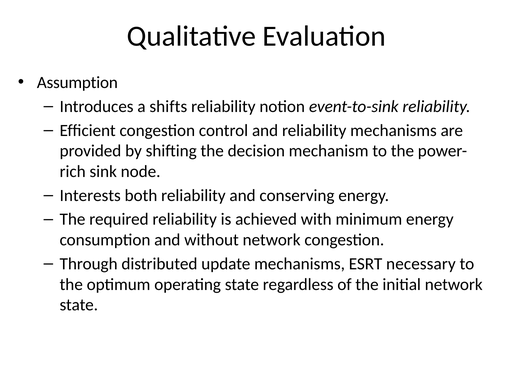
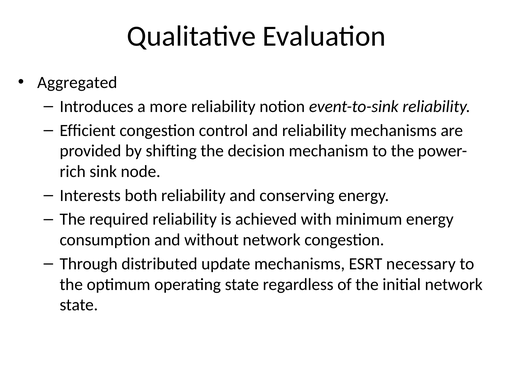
Assumption: Assumption -> Aggregated
shifts: shifts -> more
